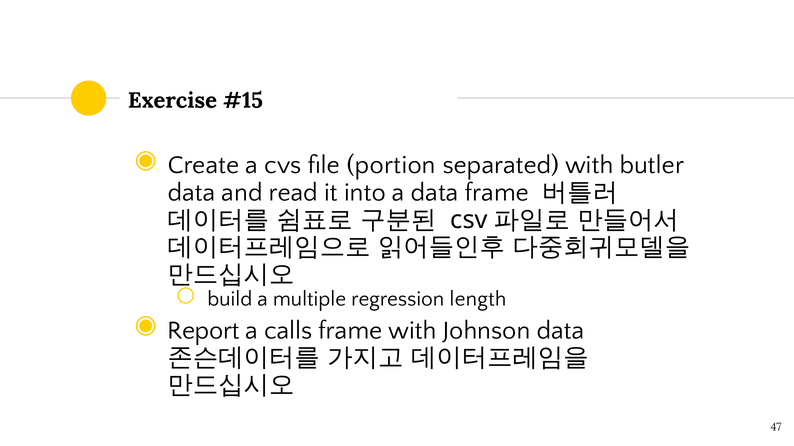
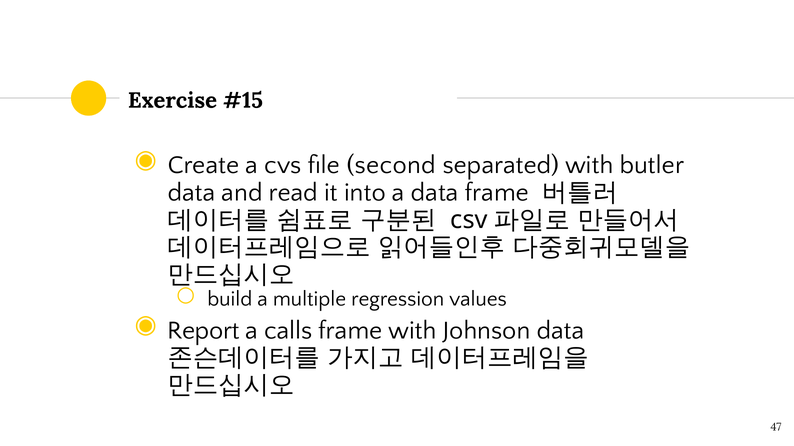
portion: portion -> second
length: length -> values
